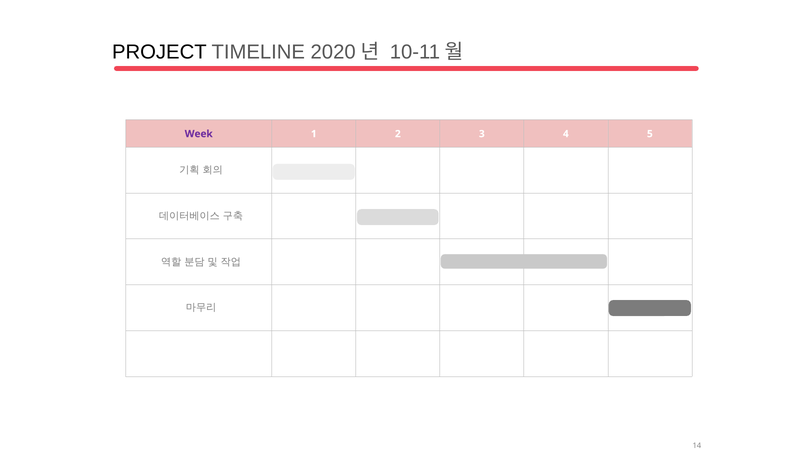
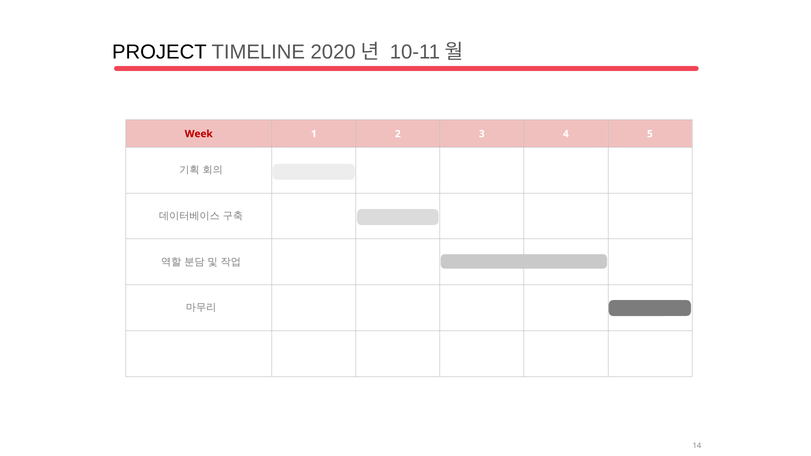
Week colour: purple -> red
